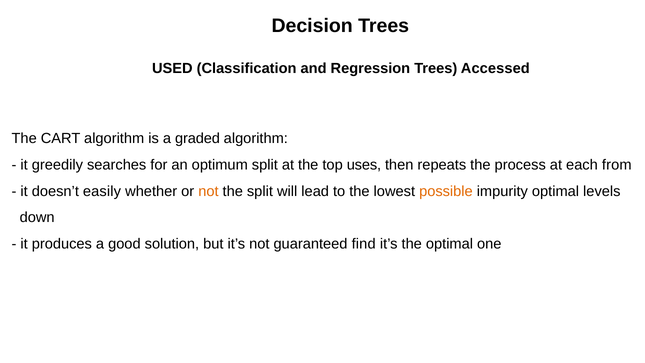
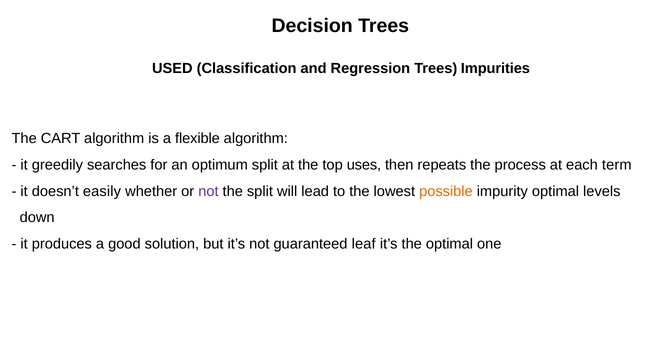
Accessed: Accessed -> Impurities
graded: graded -> flexible
from: from -> term
not at (208, 191) colour: orange -> purple
find: find -> leaf
